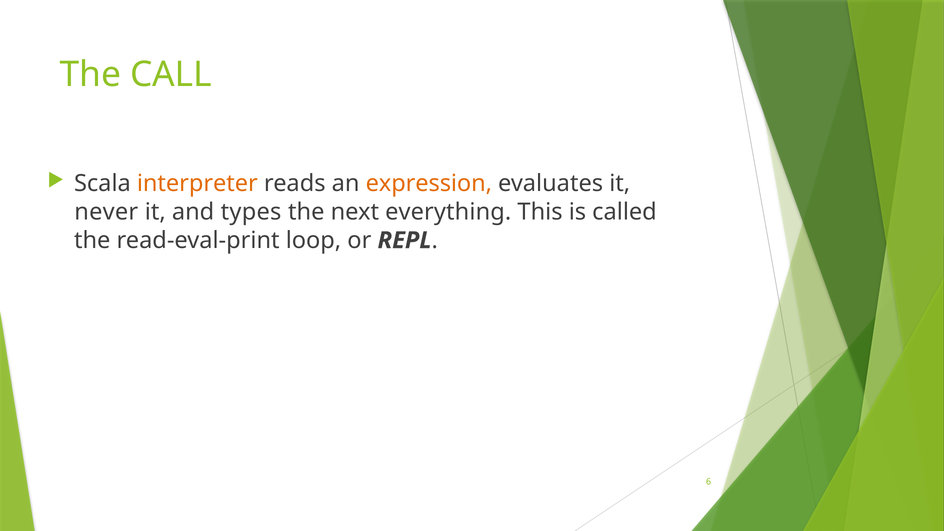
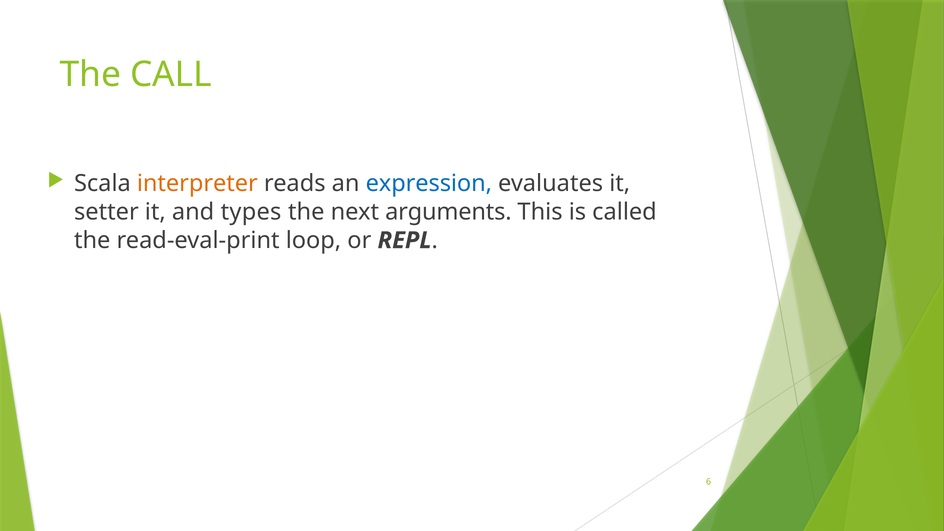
expression colour: orange -> blue
never: never -> setter
everything: everything -> arguments
